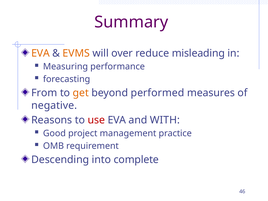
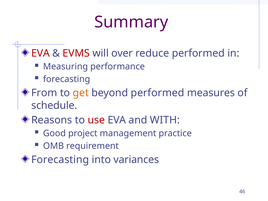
EVA at (41, 53) colour: orange -> red
EVMS colour: orange -> red
reduce misleading: misleading -> performed
negative: negative -> schedule
Descending at (60, 160): Descending -> Forecasting
complete: complete -> variances
